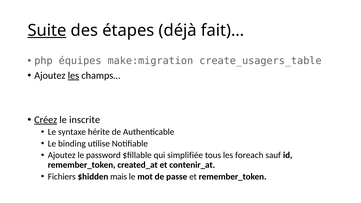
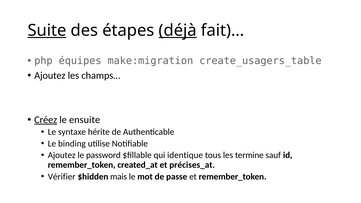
déjà underline: none -> present
les at (73, 76) underline: present -> none
inscrite: inscrite -> ensuite
simplifiée: simplifiée -> identique
foreach: foreach -> termine
contenir_at: contenir_at -> précises_at
Fichiers: Fichiers -> Vérifier
